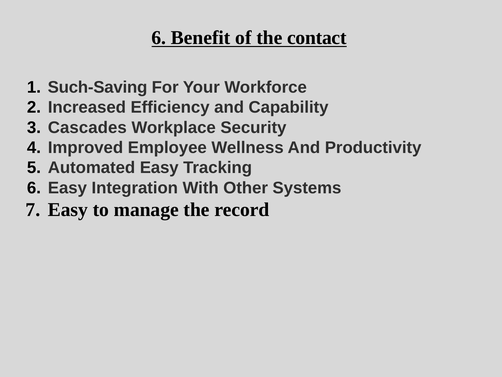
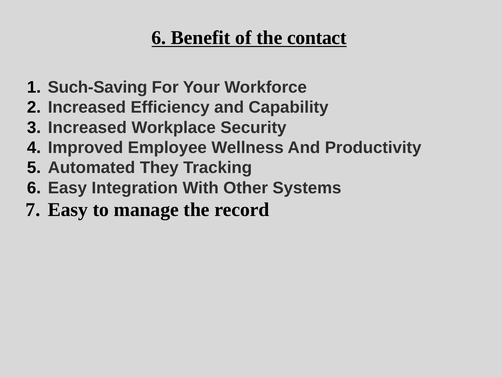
Cascades at (87, 127): Cascades -> Increased
Automated Easy: Easy -> They
